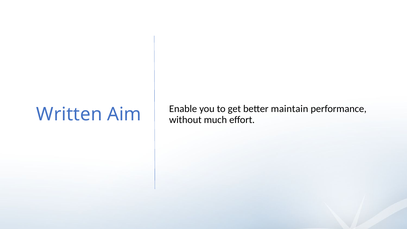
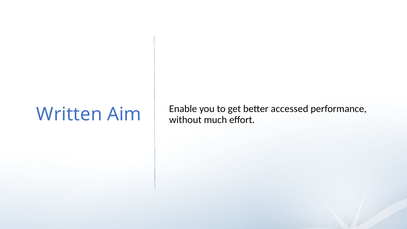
maintain: maintain -> accessed
